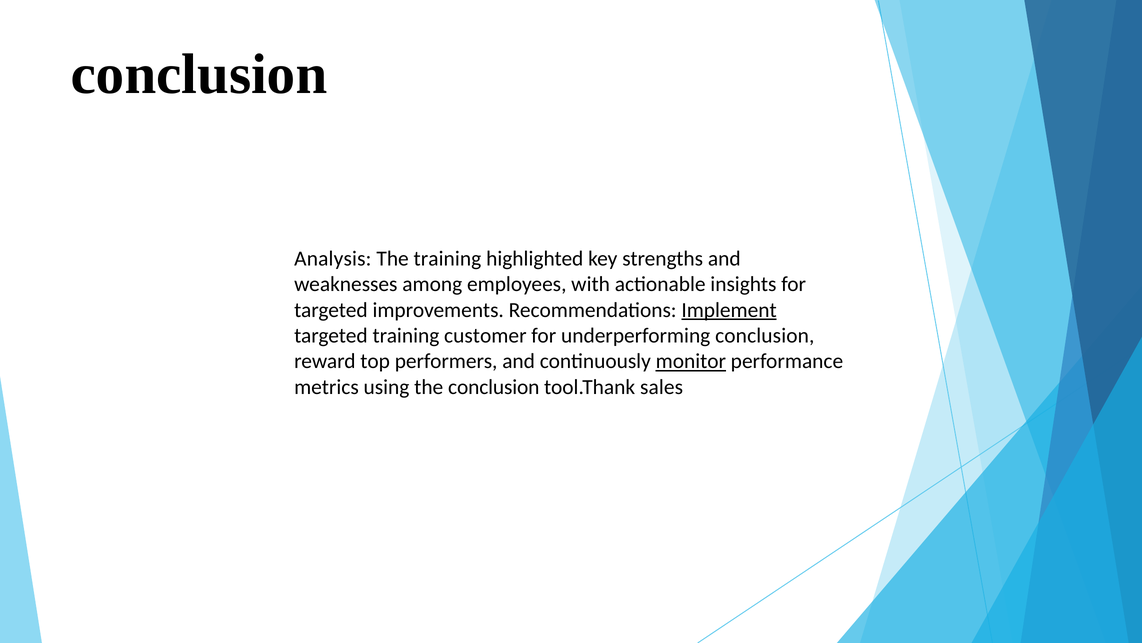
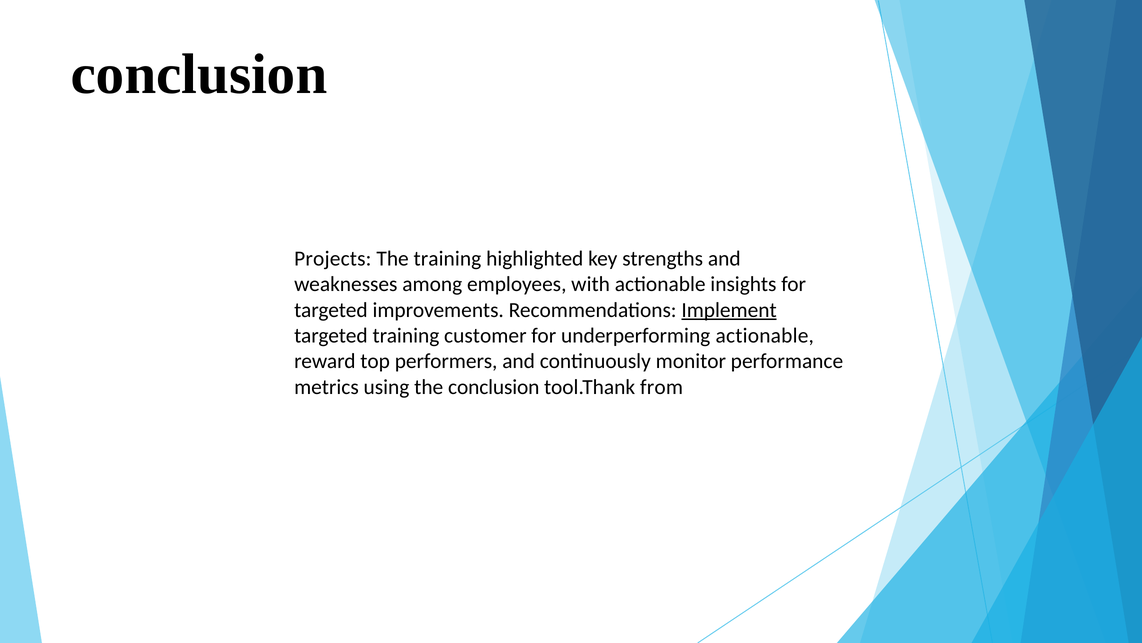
Analysis: Analysis -> Projects
underperforming conclusion: conclusion -> actionable
monitor underline: present -> none
sales: sales -> from
